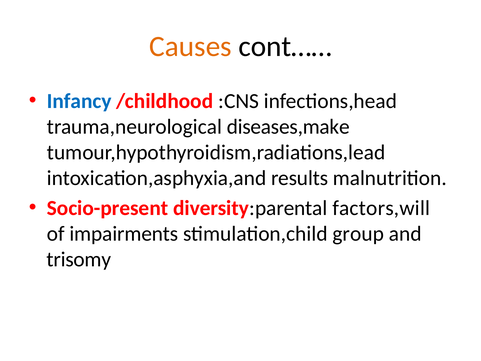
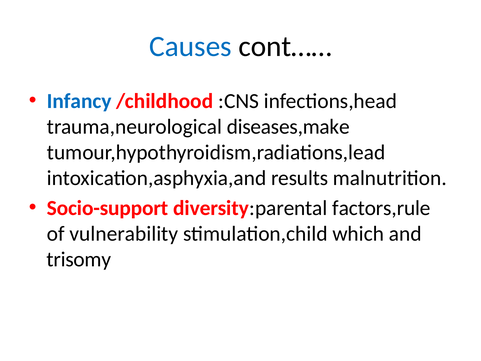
Causes colour: orange -> blue
Socio-present: Socio-present -> Socio-support
factors,will: factors,will -> factors,rule
impairments: impairments -> vulnerability
group: group -> which
